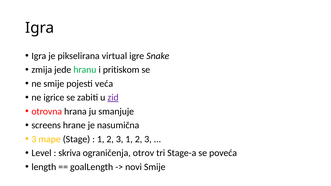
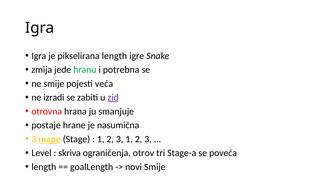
pikselirana virtual: virtual -> length
pritiskom: pritiskom -> potrebna
igrice: igrice -> izradi
screens: screens -> postaje
mape underline: none -> present
